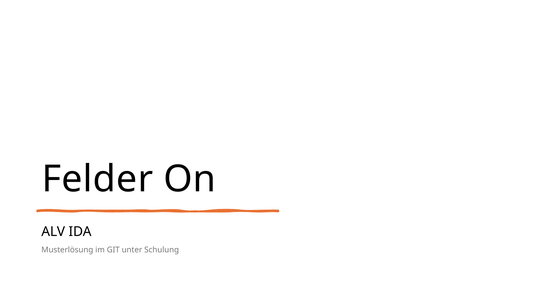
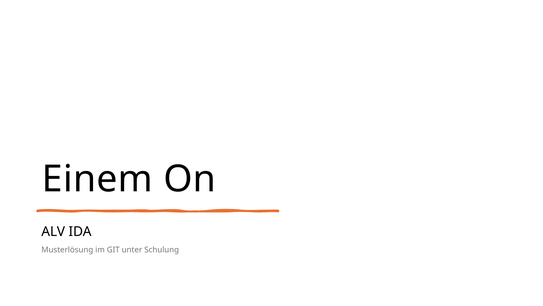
Felder: Felder -> Einem
